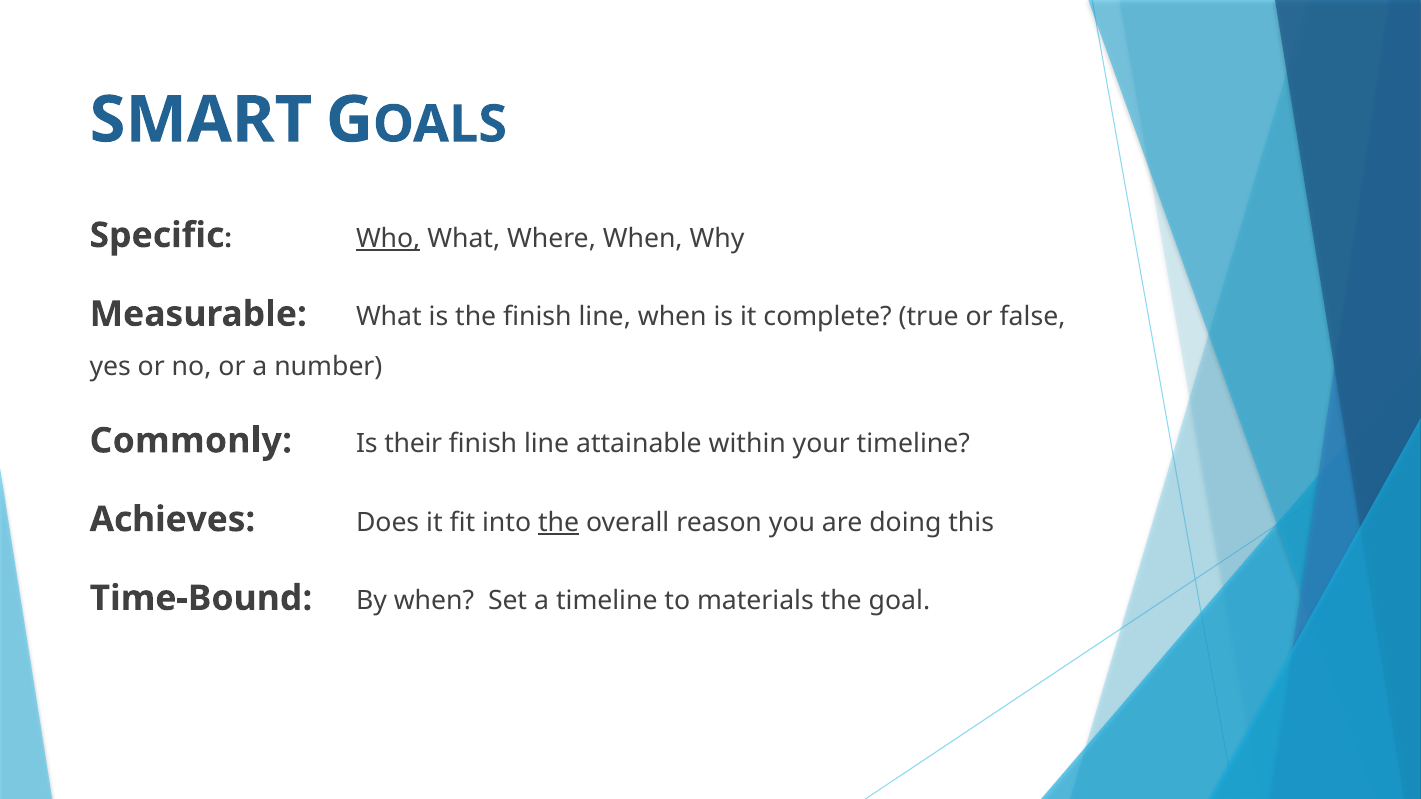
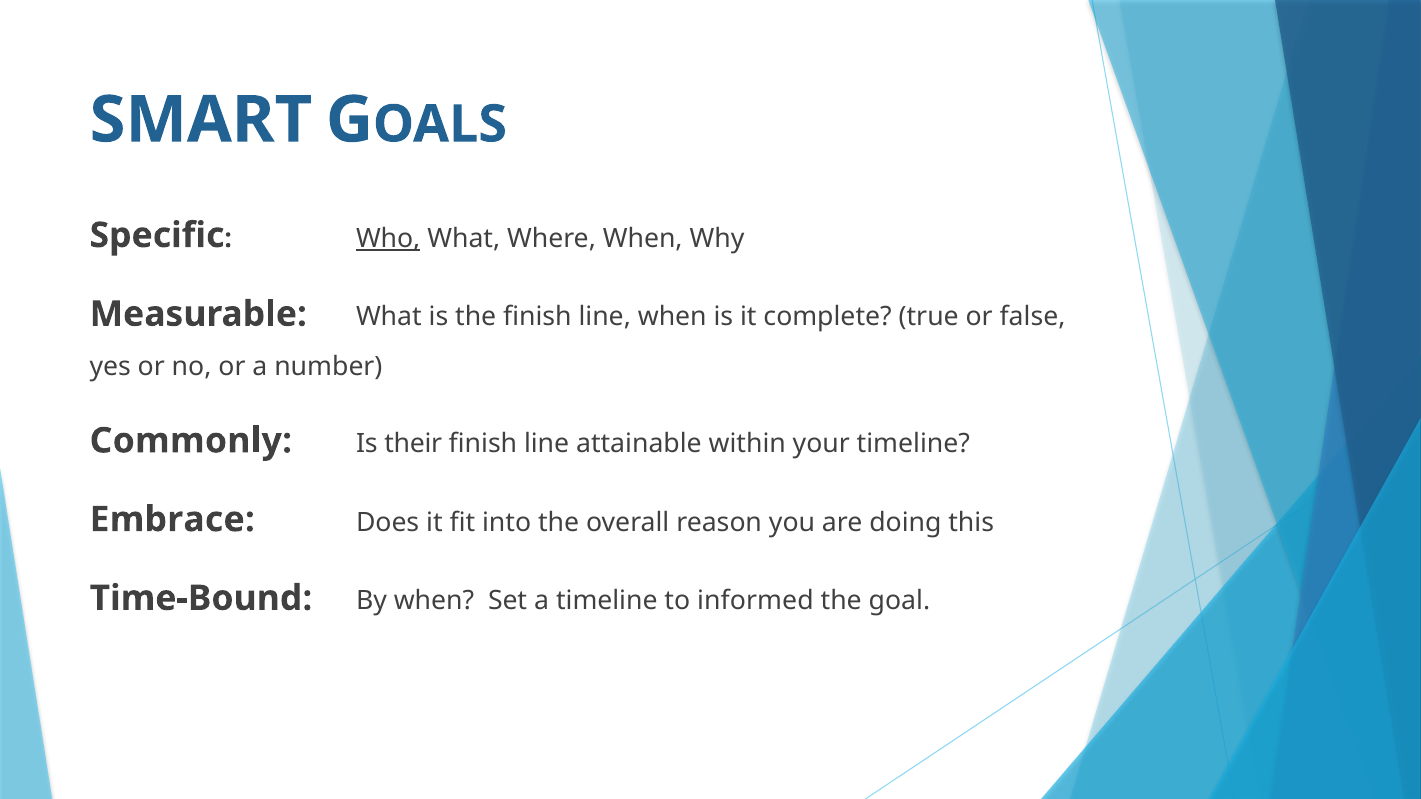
Achieves: Achieves -> Embrace
the at (559, 523) underline: present -> none
materials: materials -> informed
